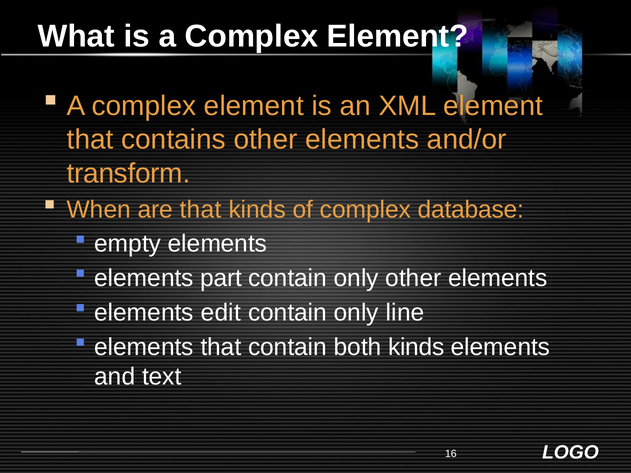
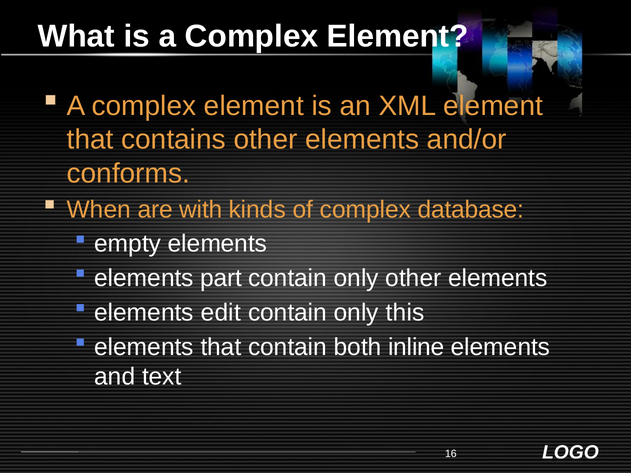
transform: transform -> conforms
are that: that -> with
line: line -> this
both kinds: kinds -> inline
